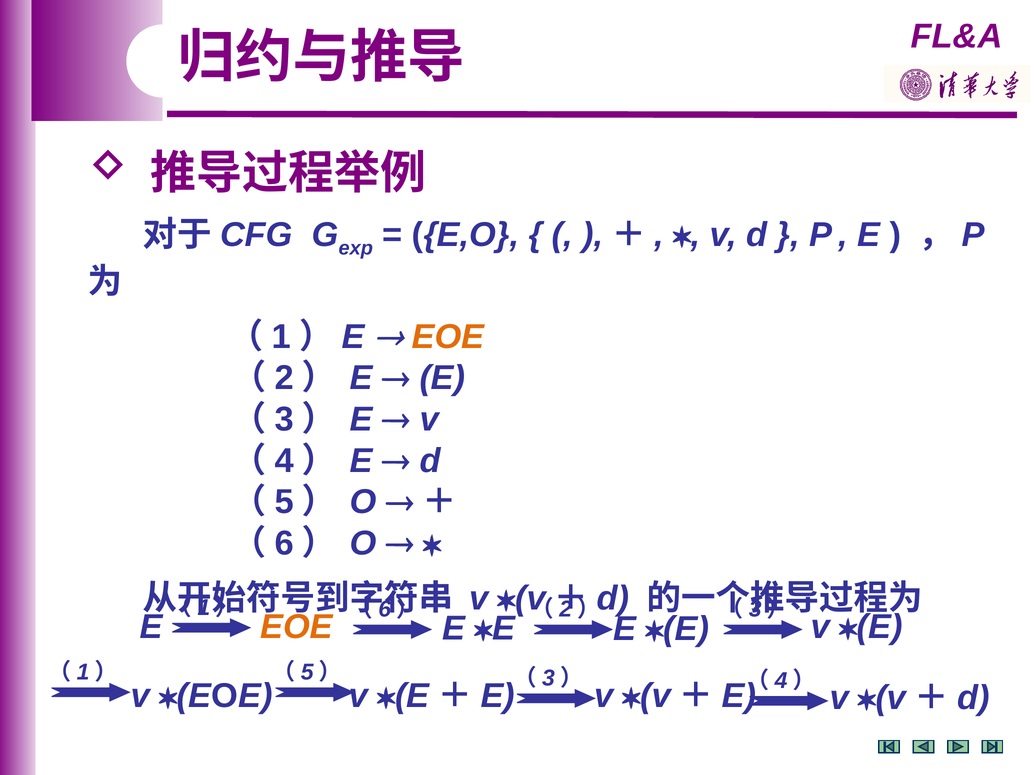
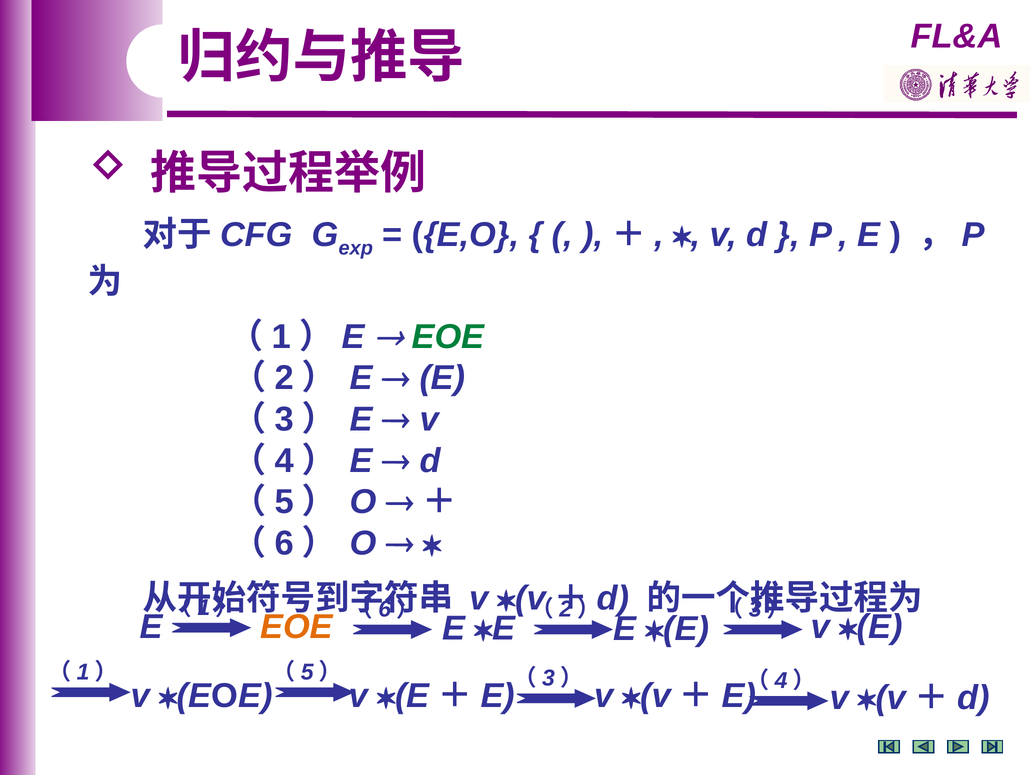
EOE at (448, 337) colour: orange -> green
